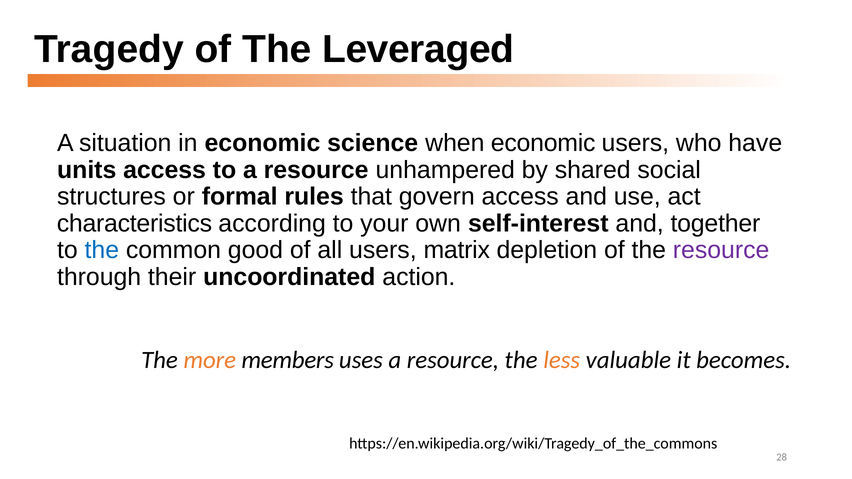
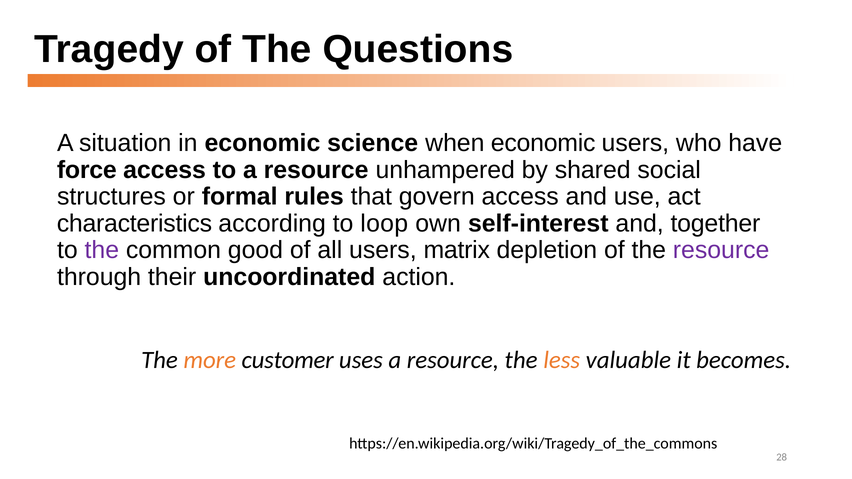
Leveraged: Leveraged -> Questions
units: units -> force
your: your -> loop
the at (102, 250) colour: blue -> purple
members: members -> customer
